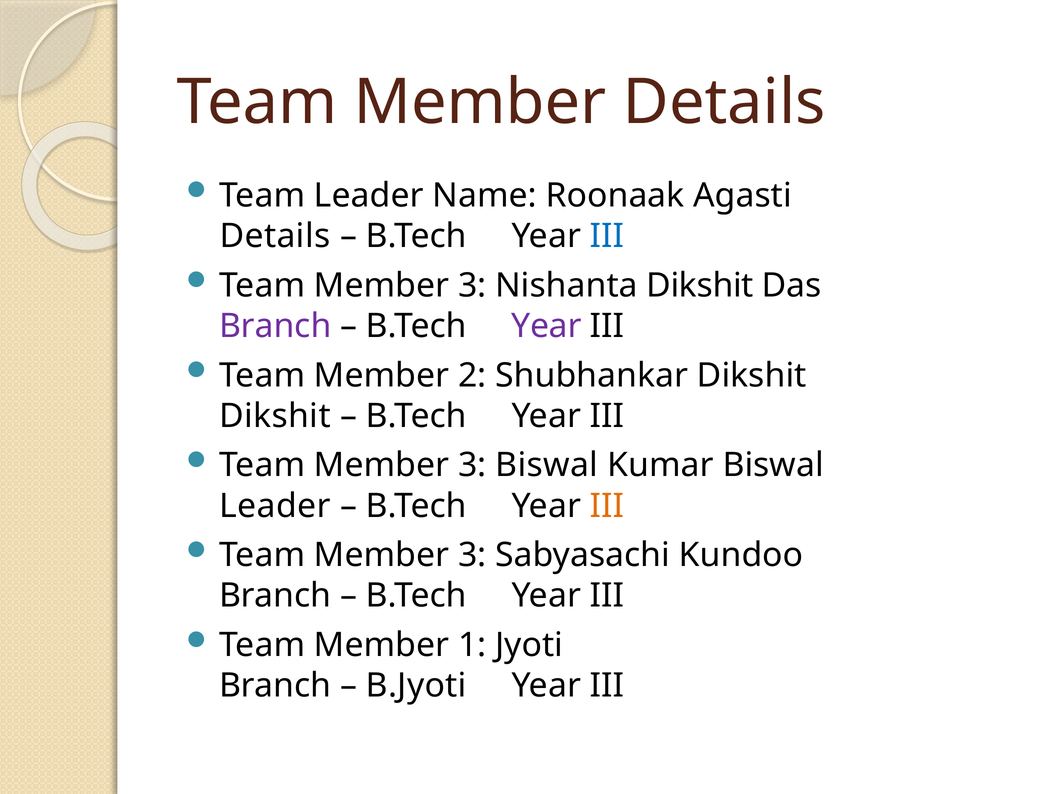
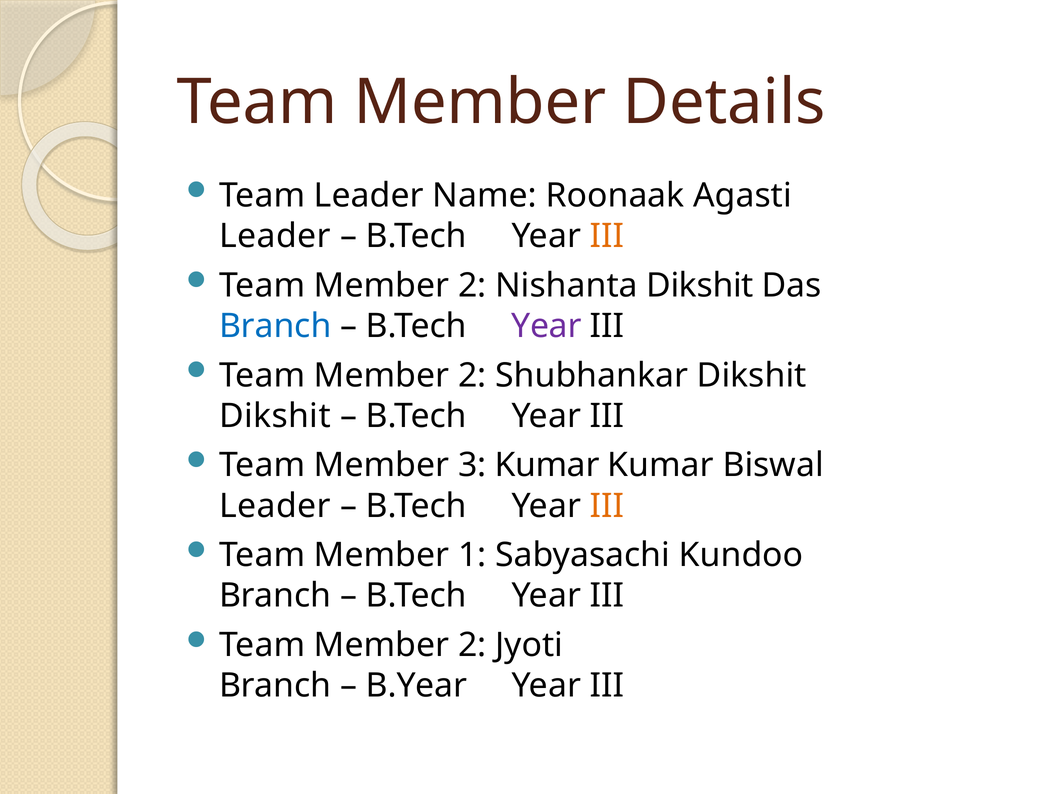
Details at (275, 236): Details -> Leader
III at (607, 236) colour: blue -> orange
3 at (472, 286): 3 -> 2
Branch at (275, 326) colour: purple -> blue
3 Biswal: Biswal -> Kumar
3 at (472, 555): 3 -> 1
1 at (472, 645): 1 -> 2
B.Jyoti: B.Jyoti -> B.Year
